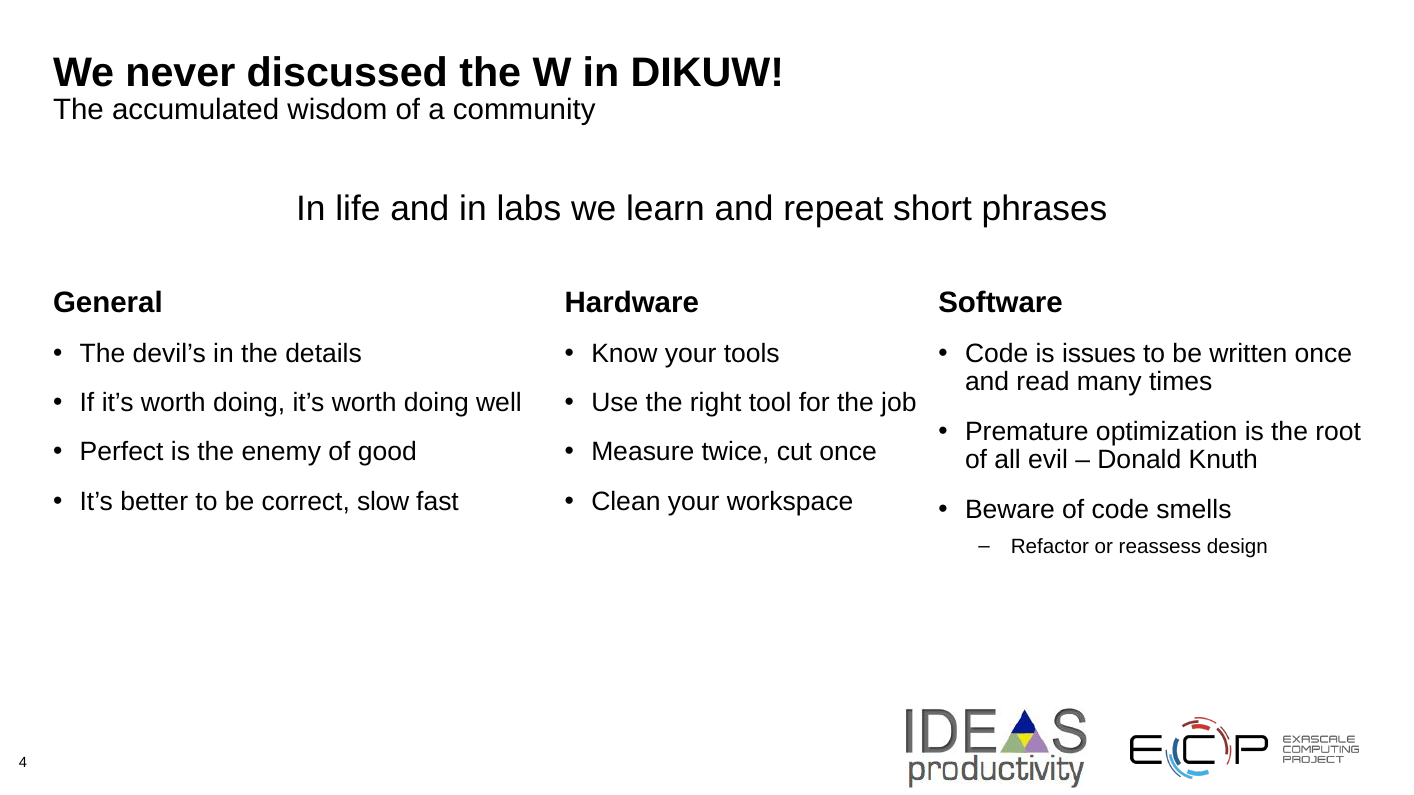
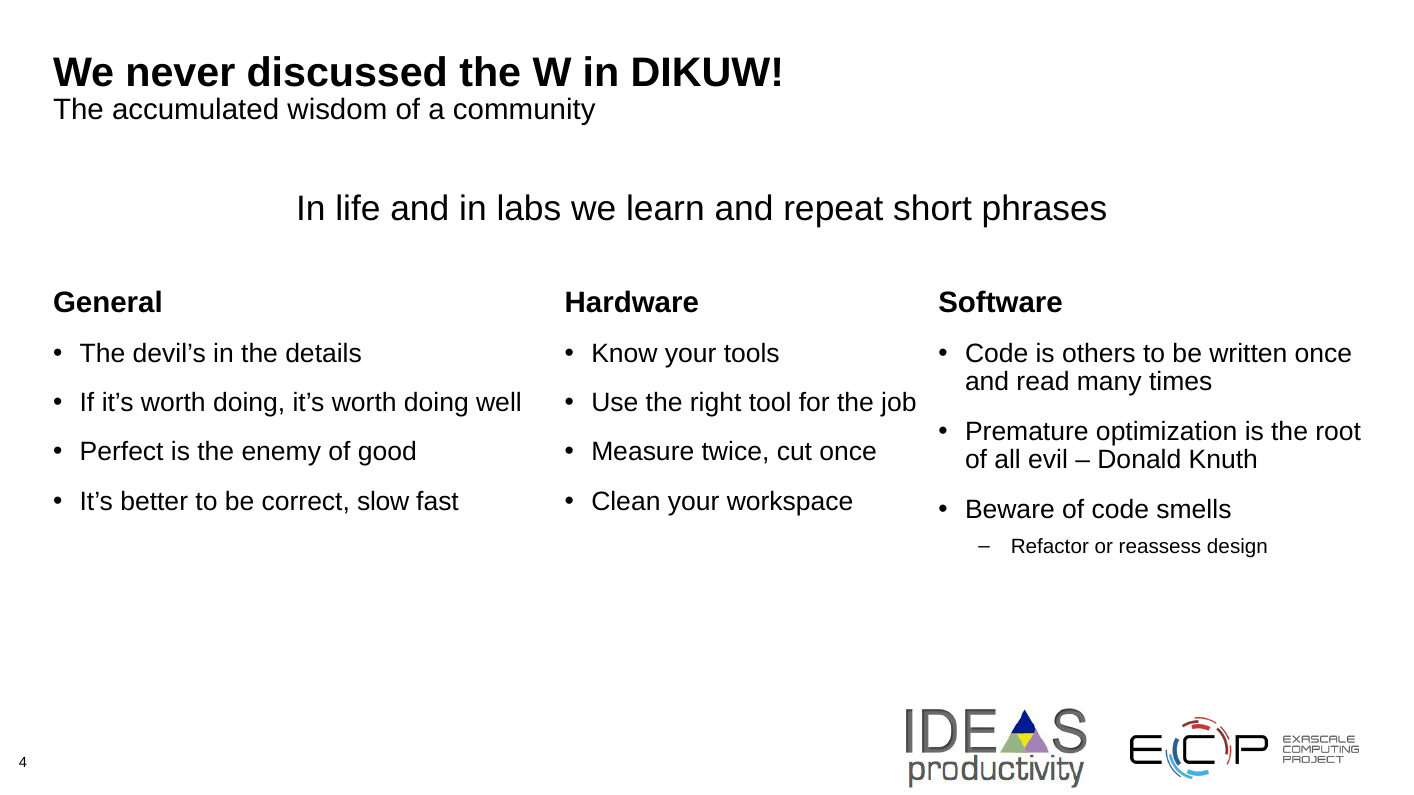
issues: issues -> others
